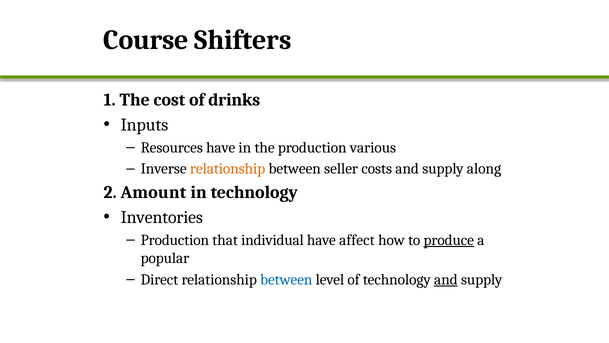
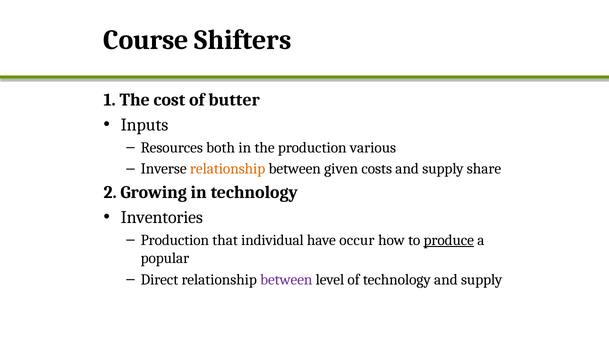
drinks: drinks -> butter
Resources have: have -> both
seller: seller -> given
along: along -> share
Amount: Amount -> Growing
affect: affect -> occur
between at (286, 279) colour: blue -> purple
and at (446, 279) underline: present -> none
